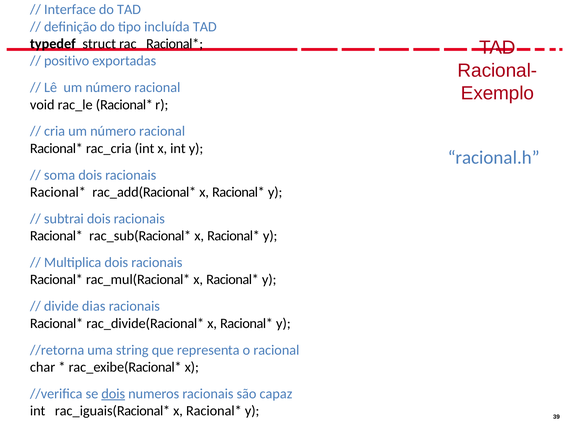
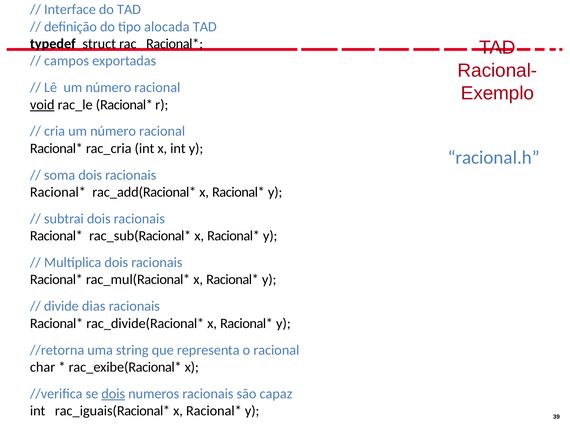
incluída: incluída -> alocada
positivo: positivo -> campos
void underline: none -> present
